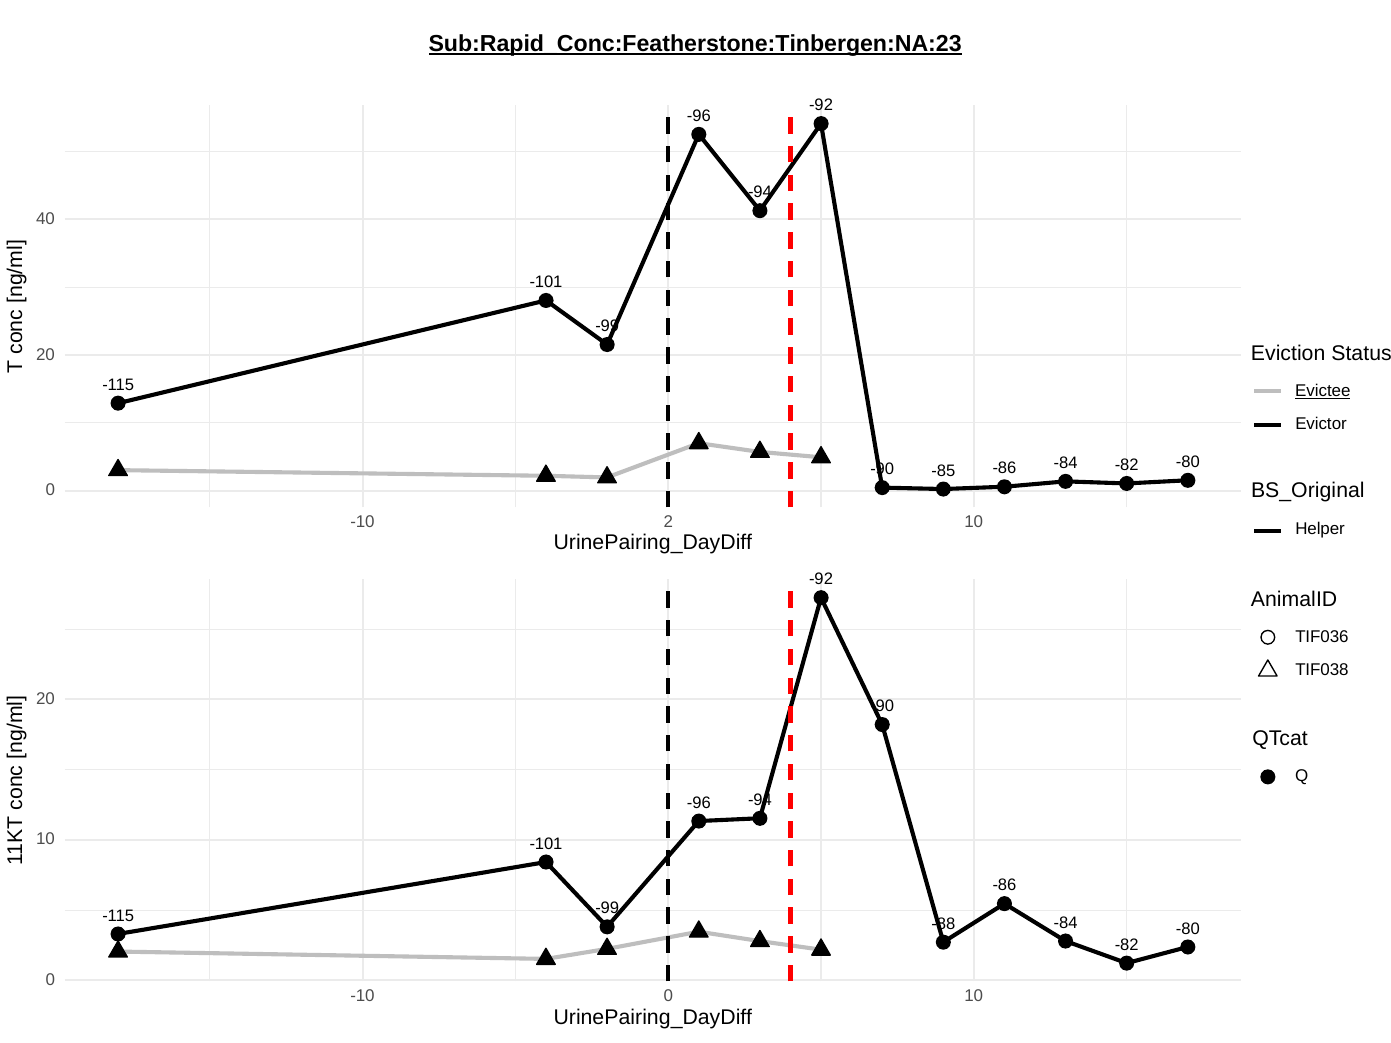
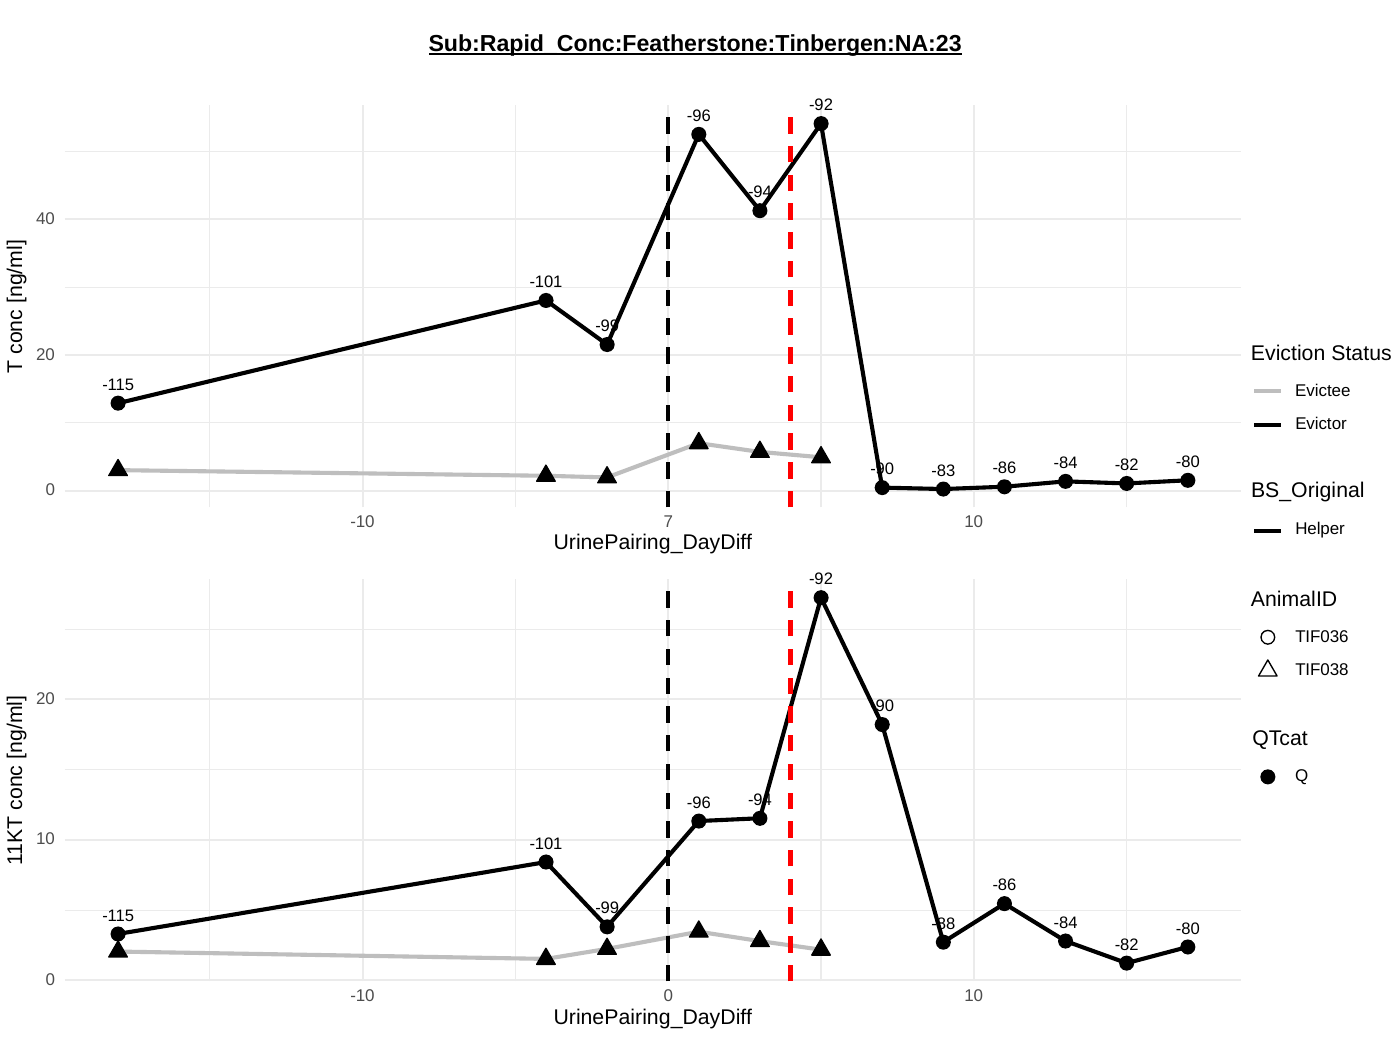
Evictee underline: present -> none
-85: -85 -> -83
2: 2 -> 7
